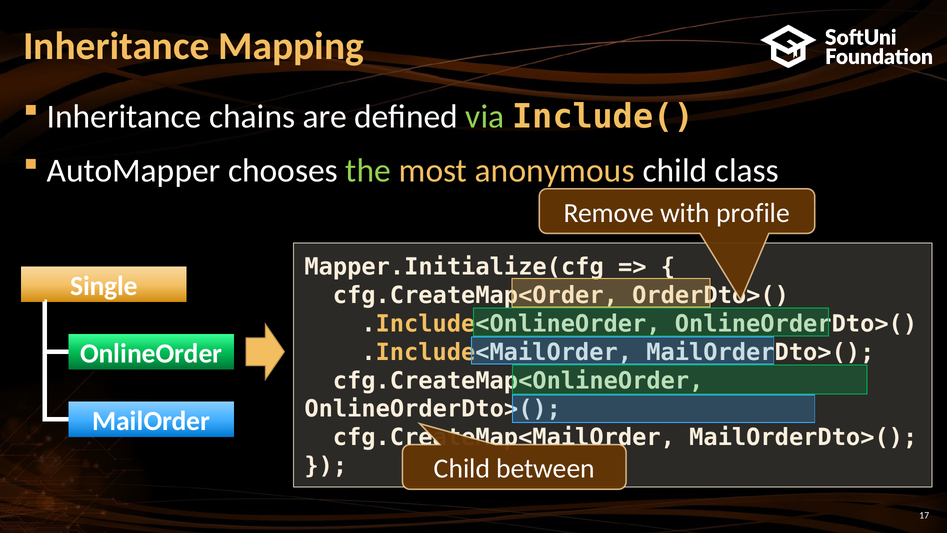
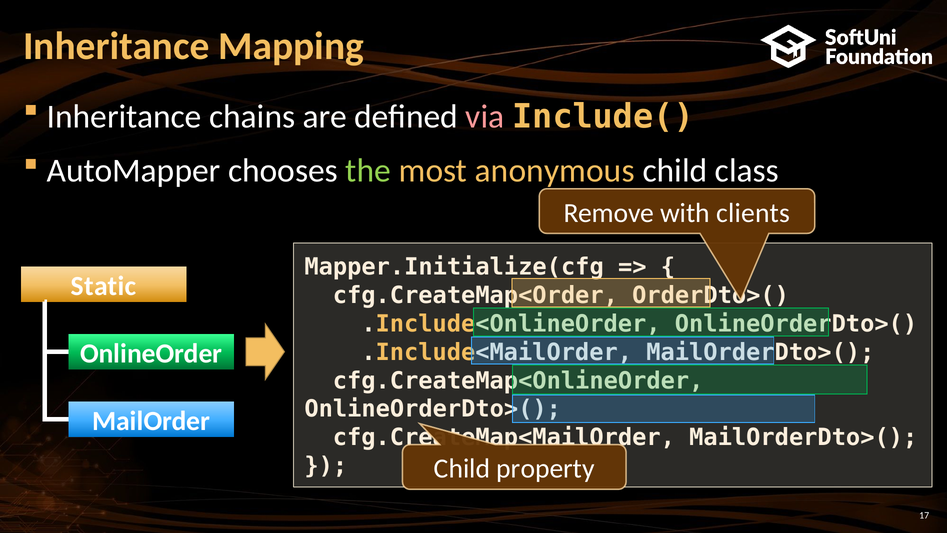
via colour: light green -> pink
profile: profile -> clients
Single: Single -> Static
between: between -> property
